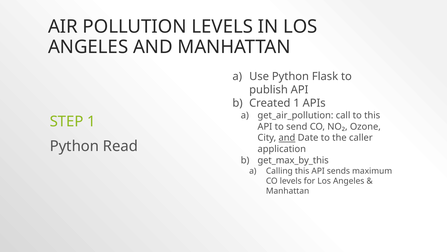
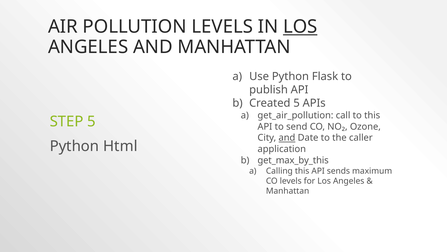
LOS at (300, 27) underline: none -> present
Created 1: 1 -> 5
STEP 1: 1 -> 5
Read: Read -> Html
